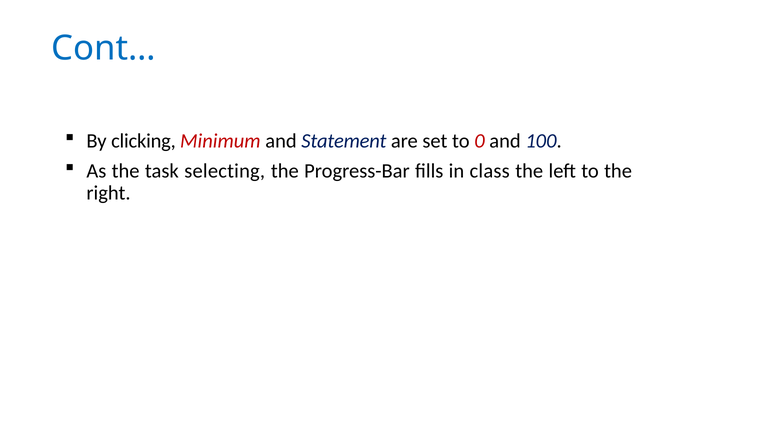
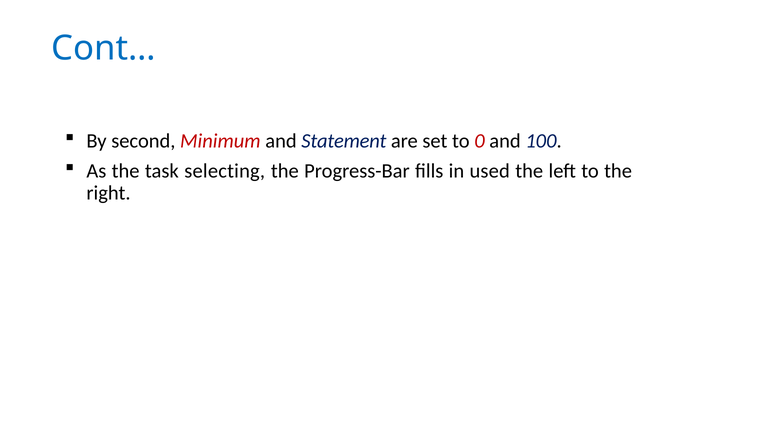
clicking: clicking -> second
class: class -> used
